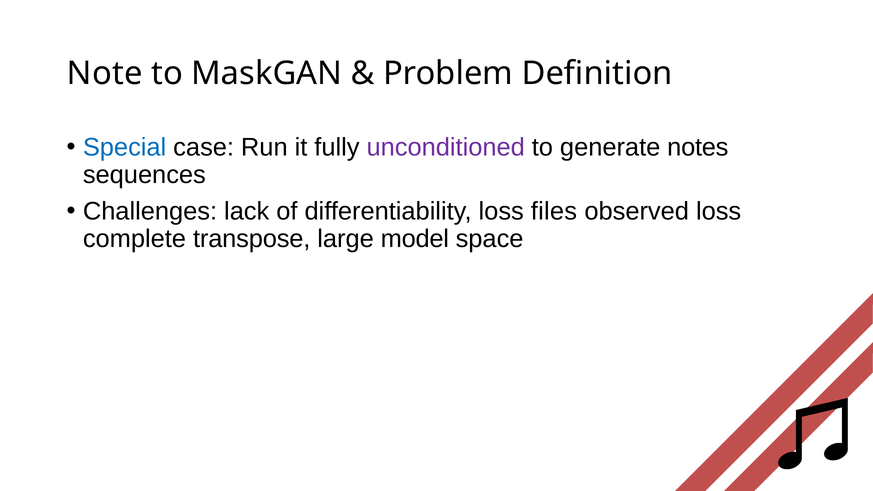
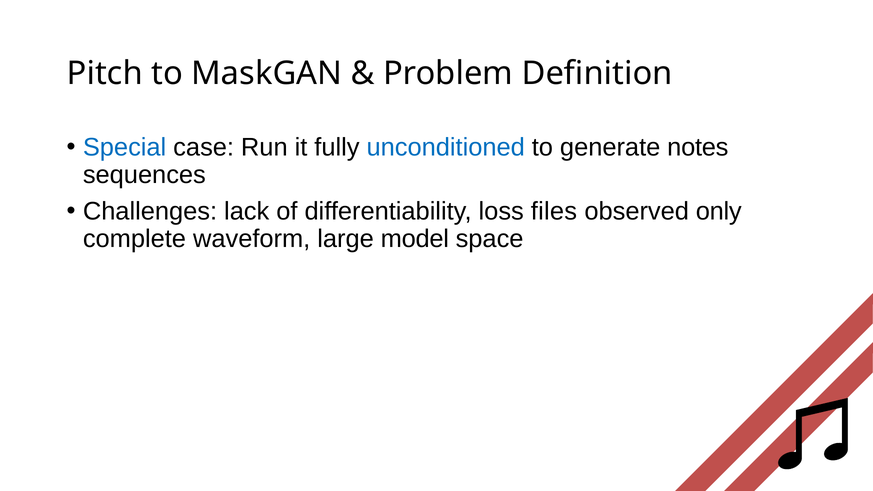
Note: Note -> Pitch
unconditioned colour: purple -> blue
observed loss: loss -> only
transpose: transpose -> waveform
